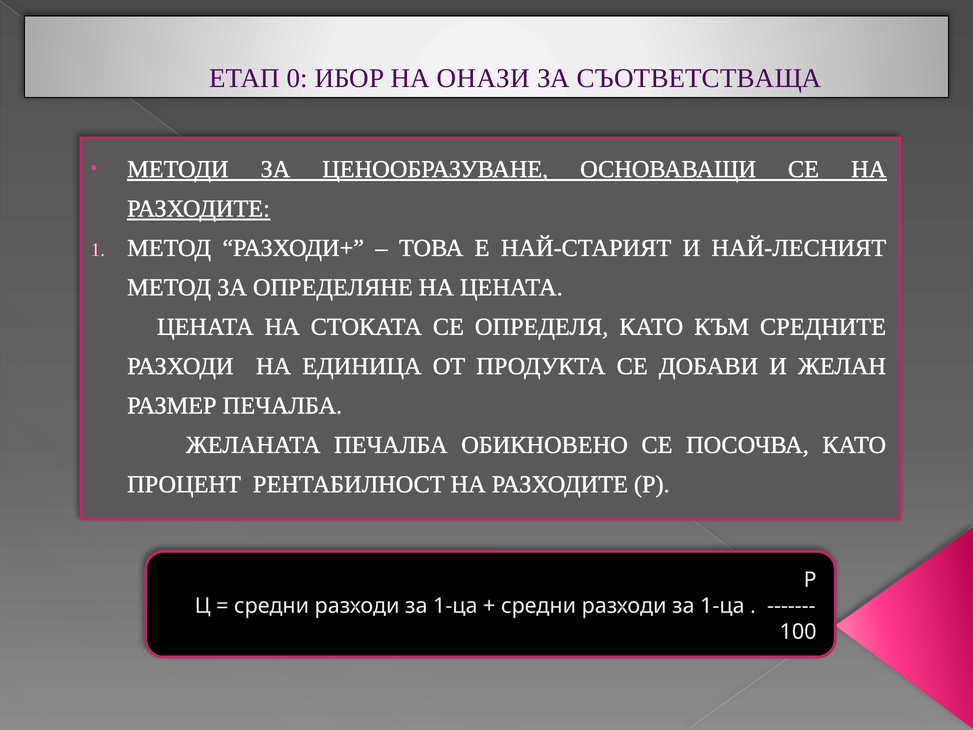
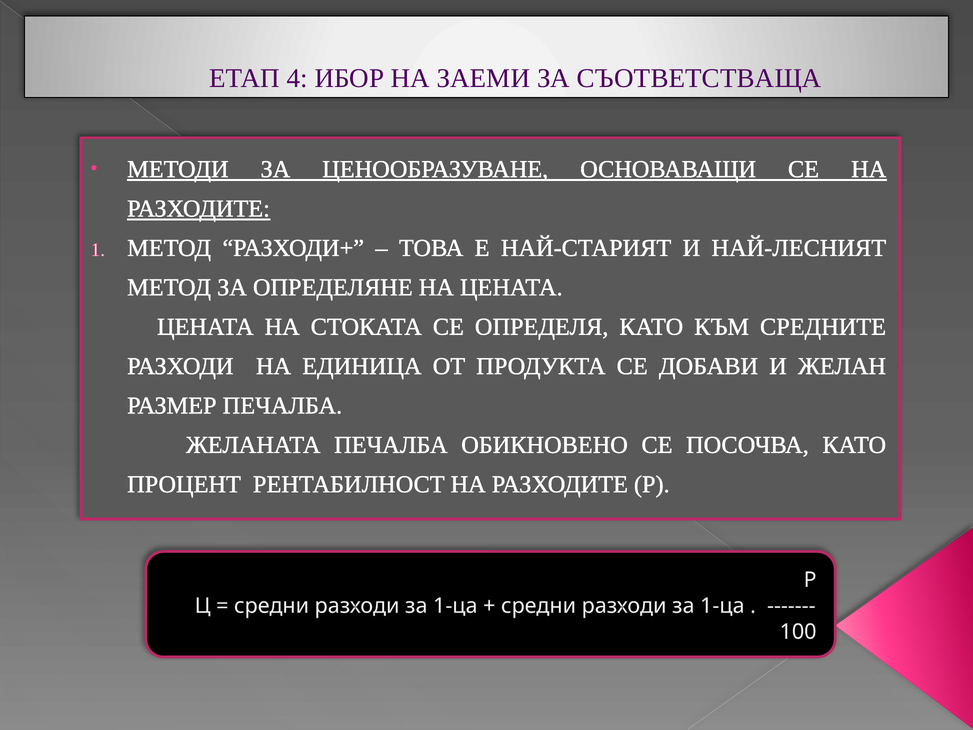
0: 0 -> 4
ОНАЗИ: ОНАЗИ -> ЗАЕМИ
